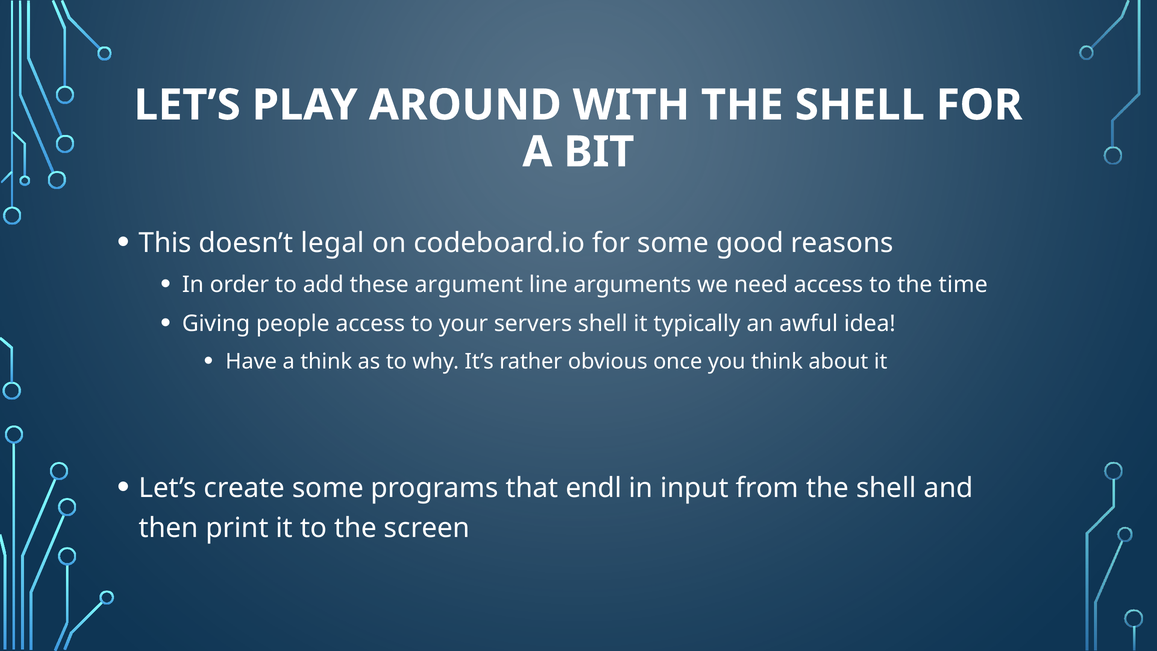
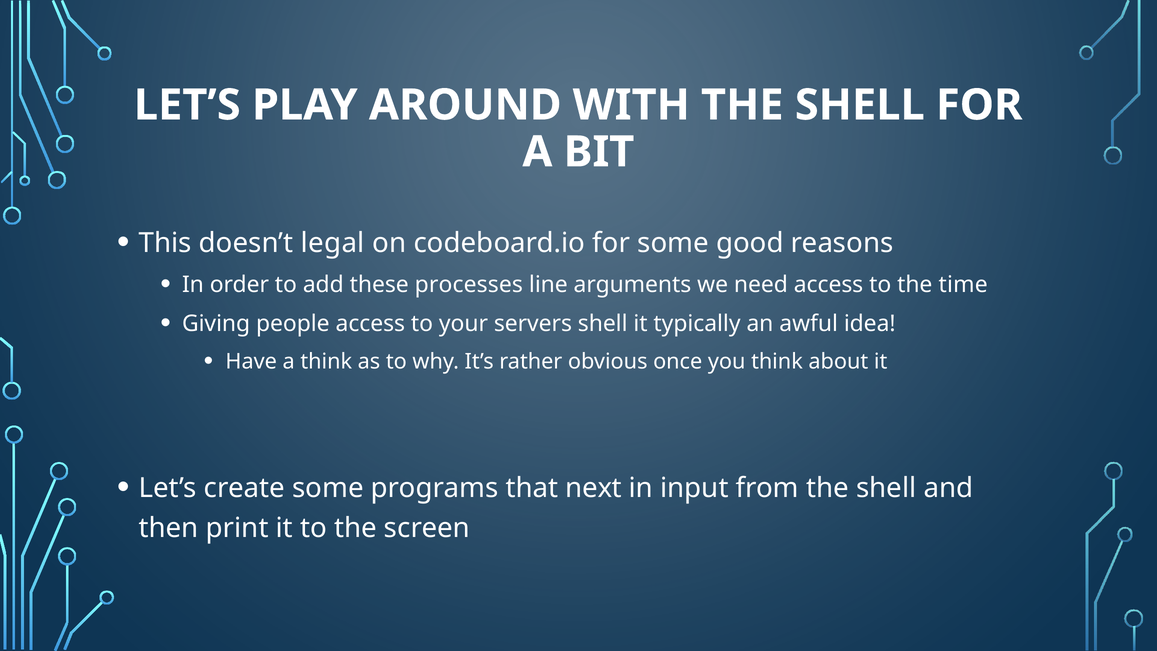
argument: argument -> processes
endl: endl -> next
